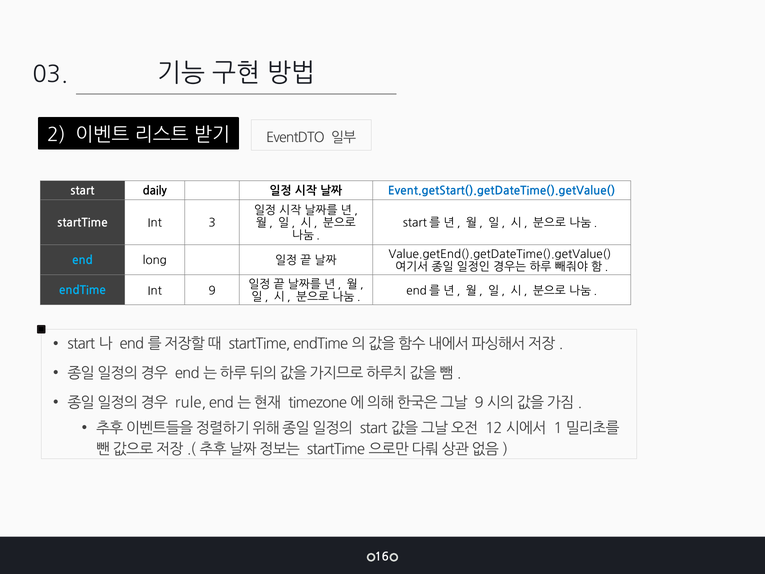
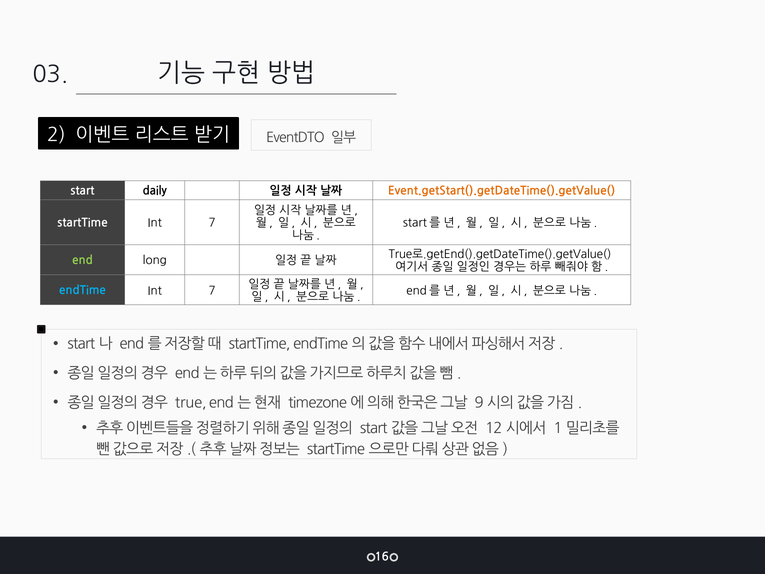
Event.getStart().getDateTime().getValue( colour: blue -> orange
startTime Int 3: 3 -> 7
Value.getEnd().getDateTime().getValue(: Value.getEnd().getDateTime().getValue( -> True로.getEnd().getDateTime().getValue(
end colour: light blue -> light green
9 at (212, 291): 9 -> 7
rule: rule -> true
